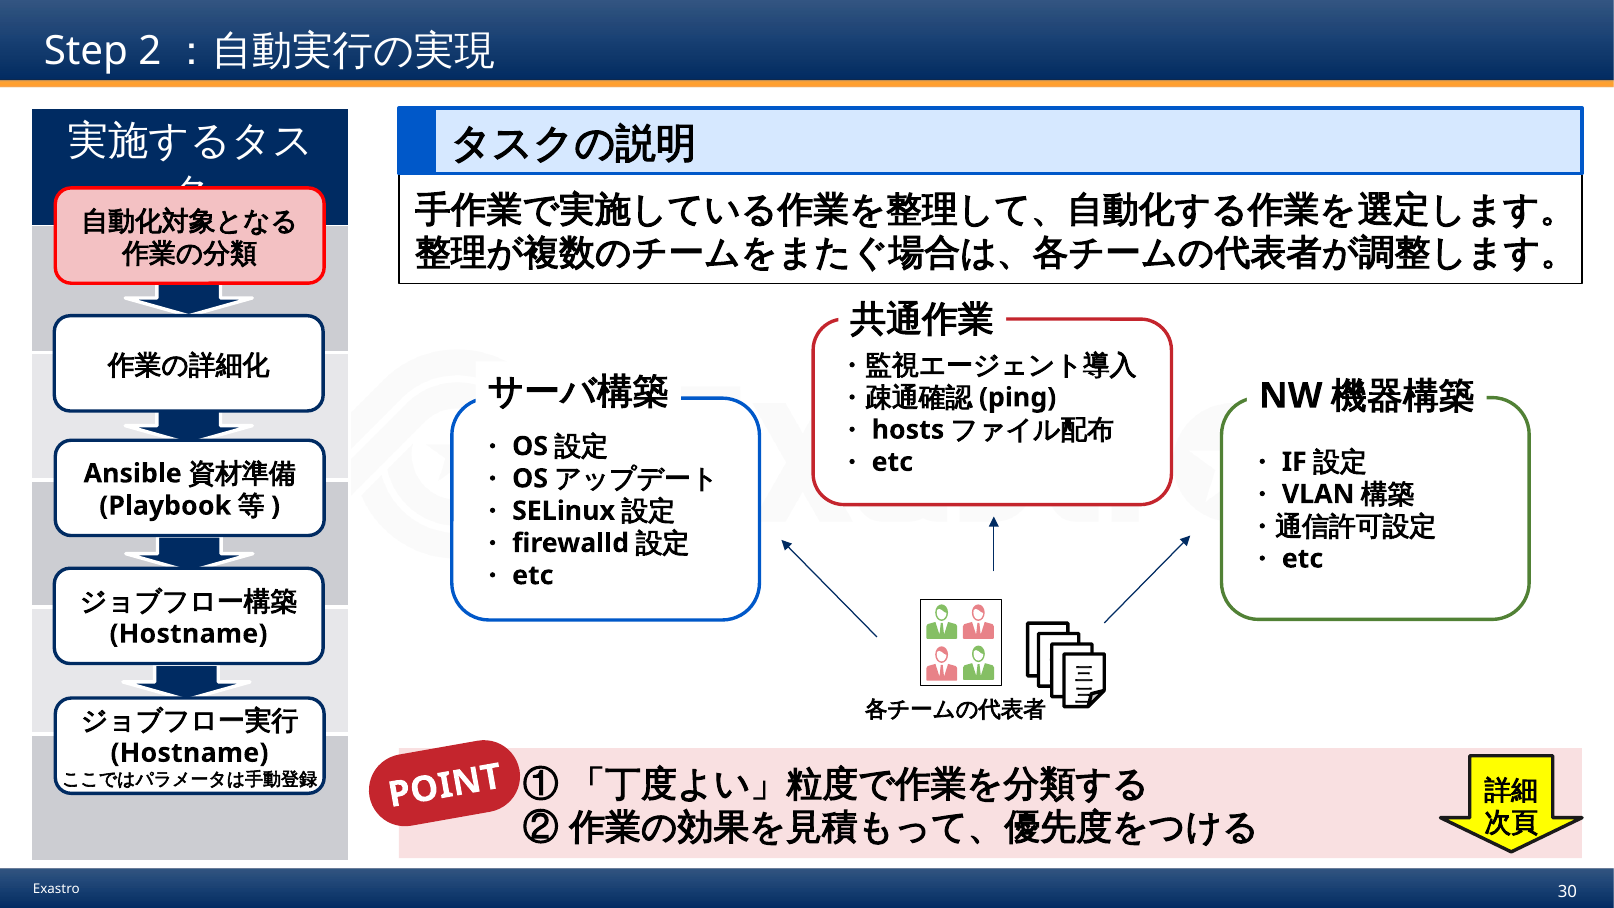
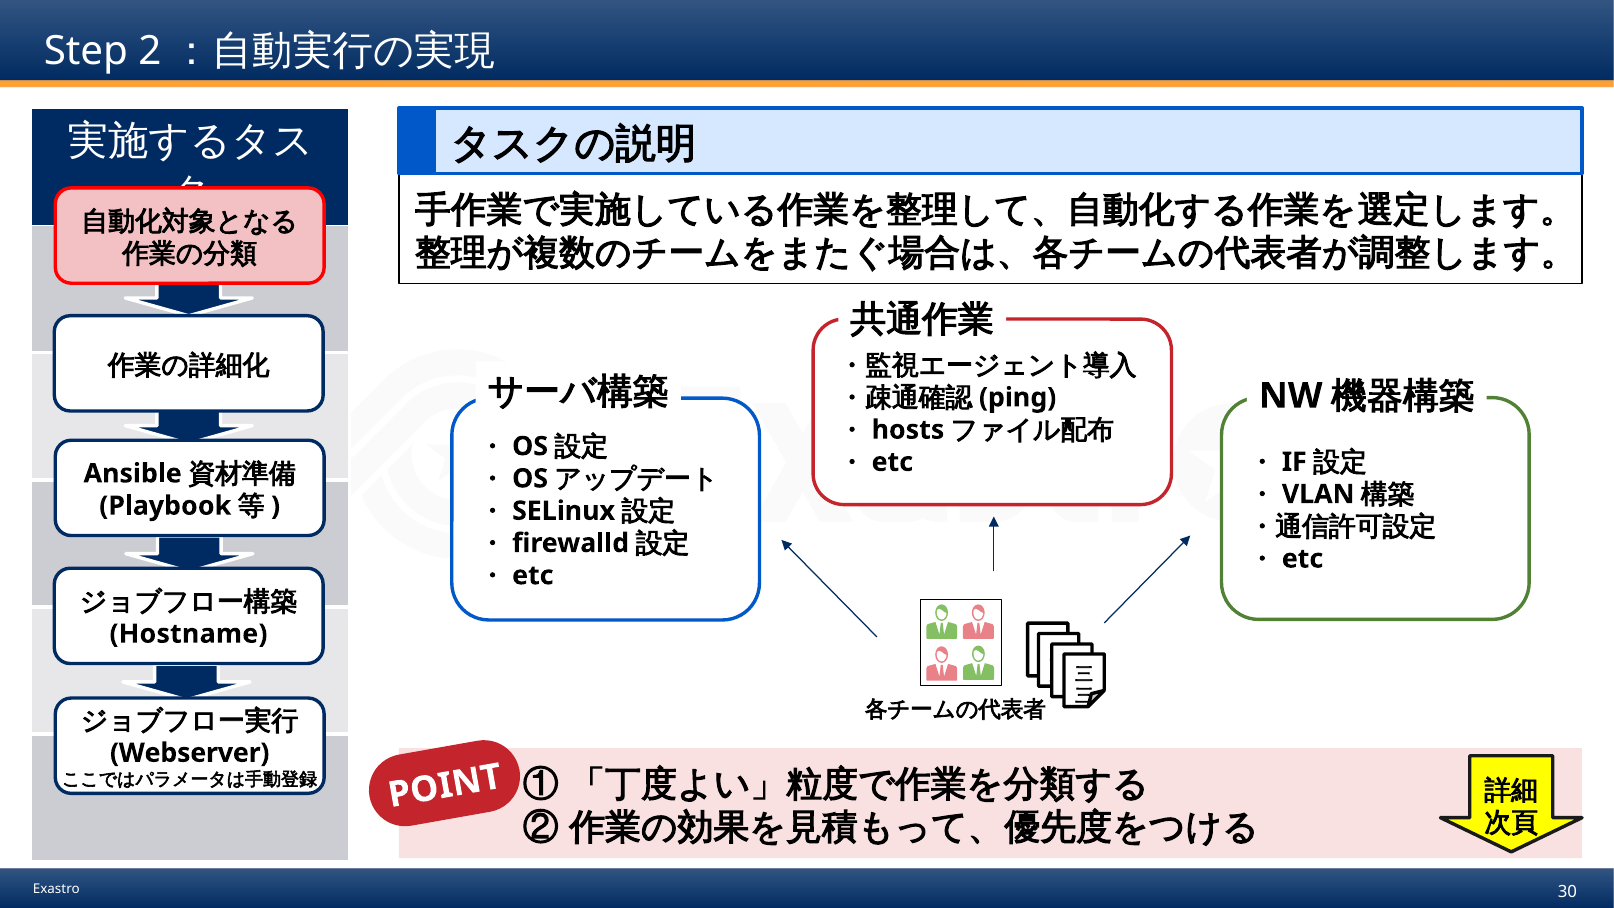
Hostname at (190, 753): Hostname -> Webserver
